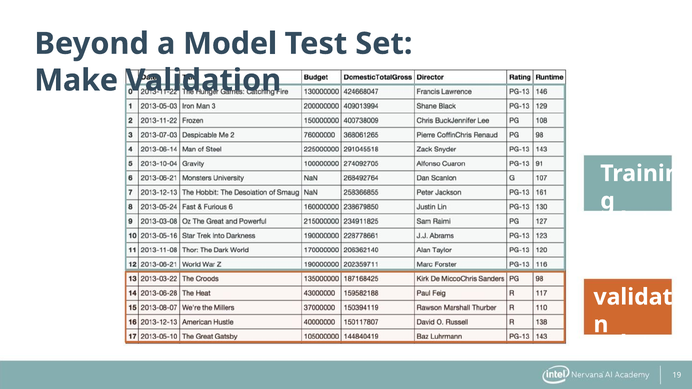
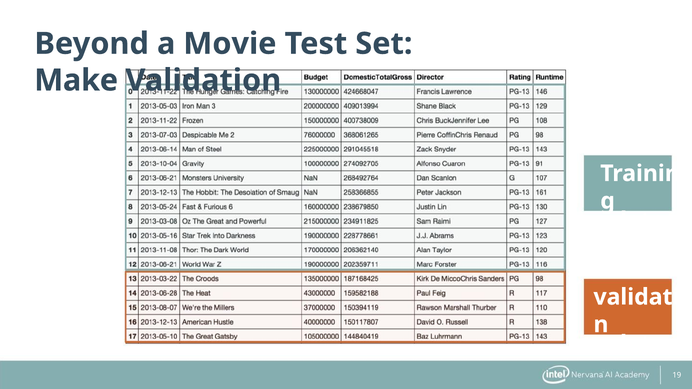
Model: Model -> Movie
